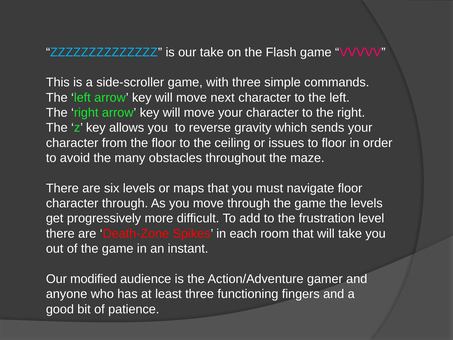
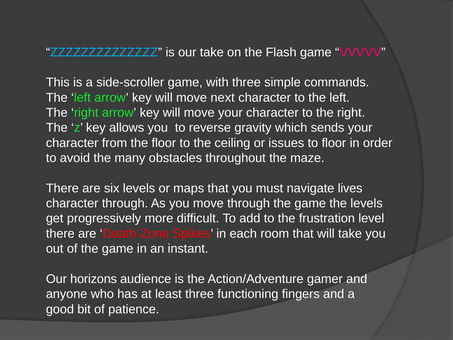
navigate floor: floor -> lives
modified: modified -> horizons
